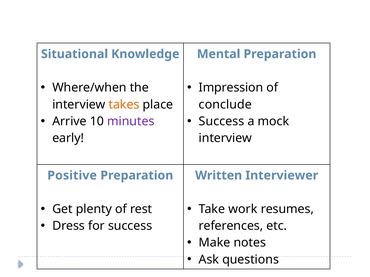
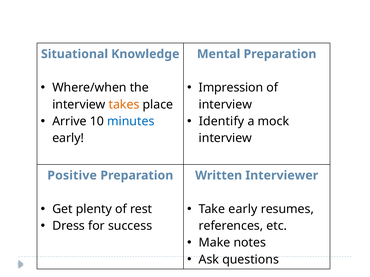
conclude at (225, 105): conclude -> interview
minutes colour: purple -> blue
Success at (221, 121): Success -> Identify
Take work: work -> early
